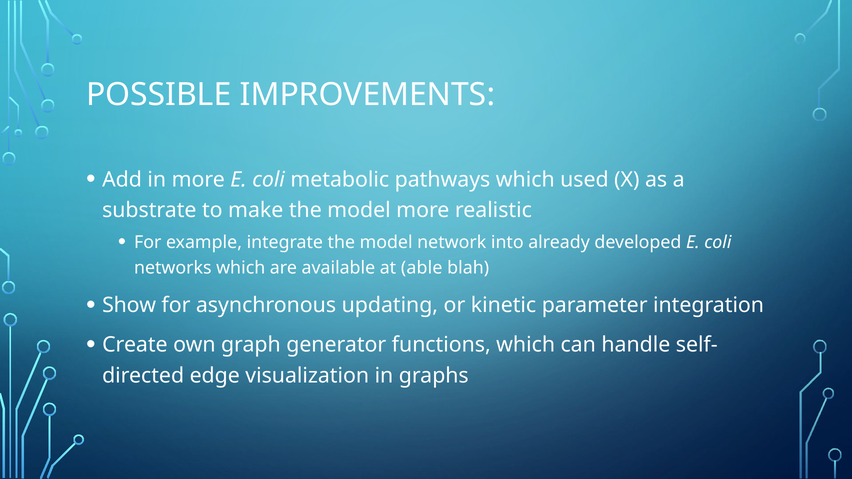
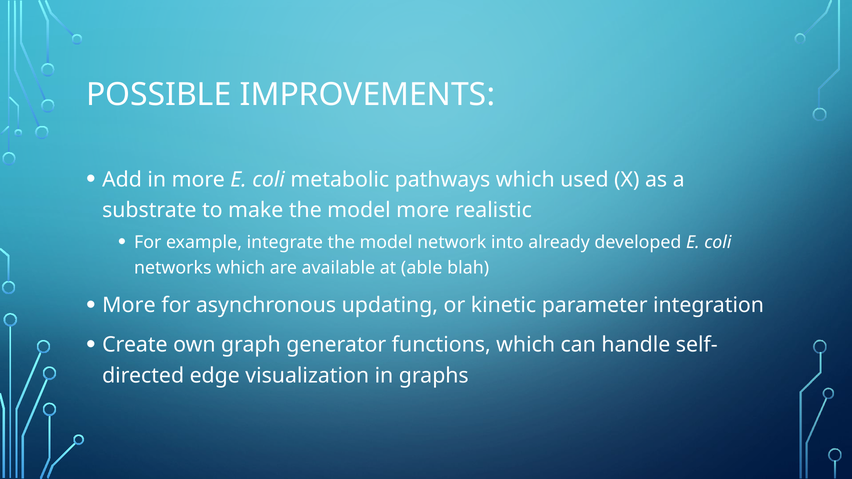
Show at (129, 306): Show -> More
